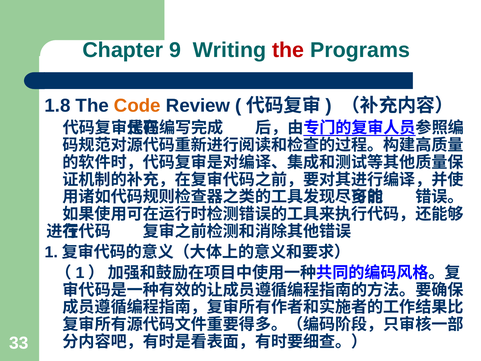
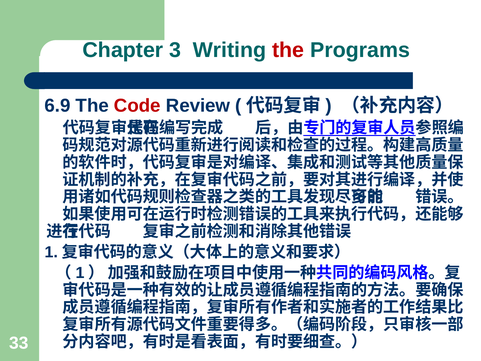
9: 9 -> 3
1.8: 1.8 -> 6.9
Code colour: orange -> red
